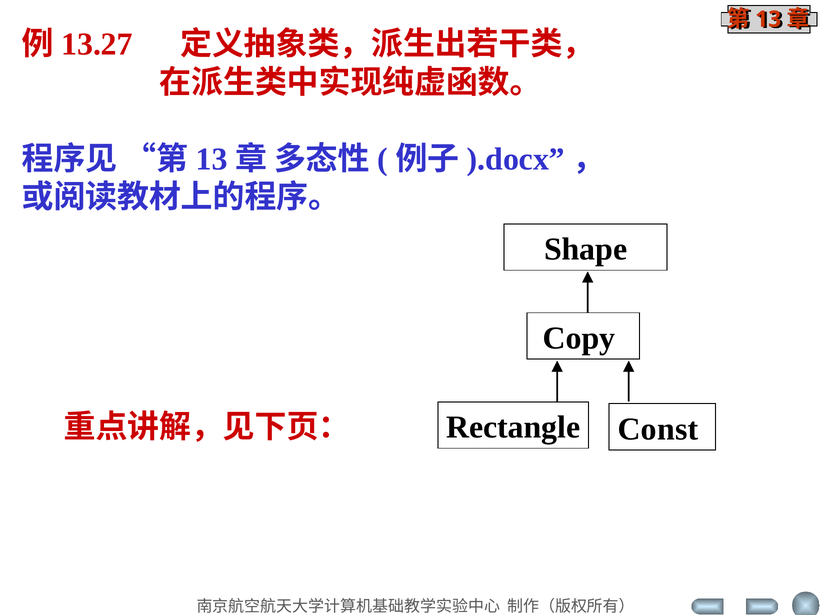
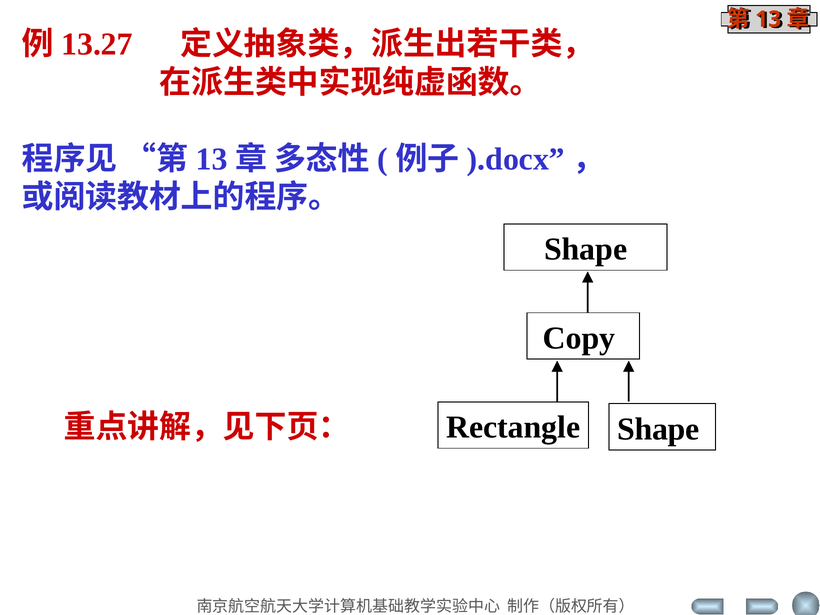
Rectangle Const: Const -> Shape
